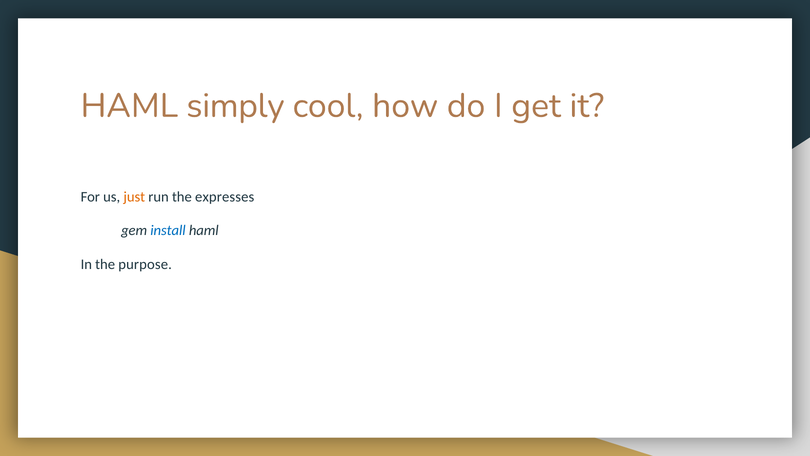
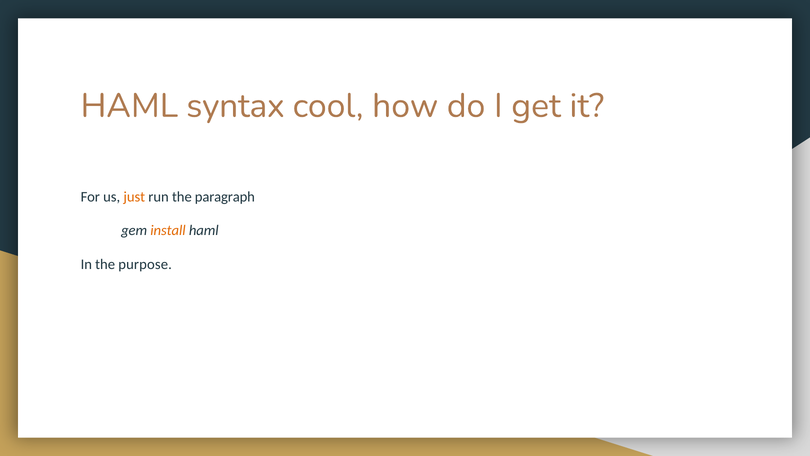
simply: simply -> syntax
expresses: expresses -> paragraph
install colour: blue -> orange
